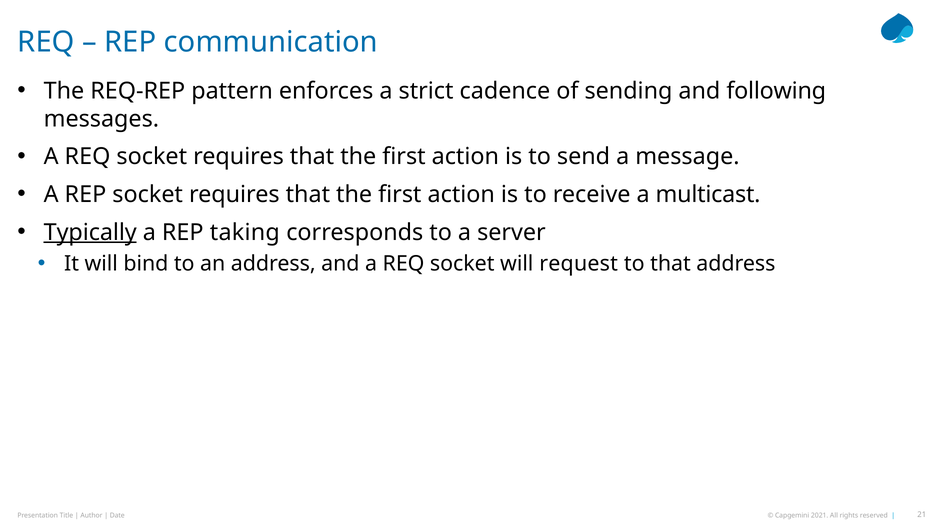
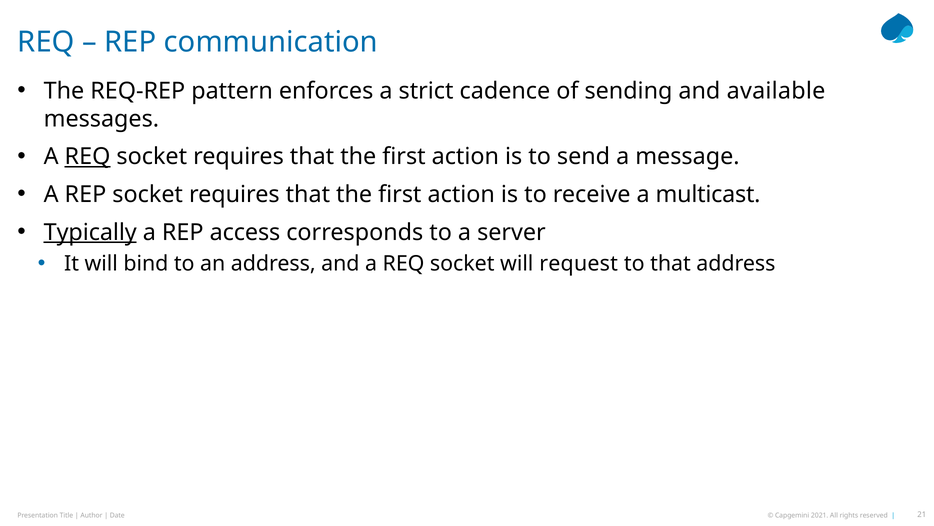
following: following -> available
REQ at (88, 157) underline: none -> present
taking: taking -> access
